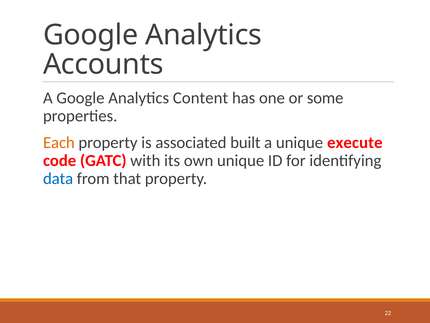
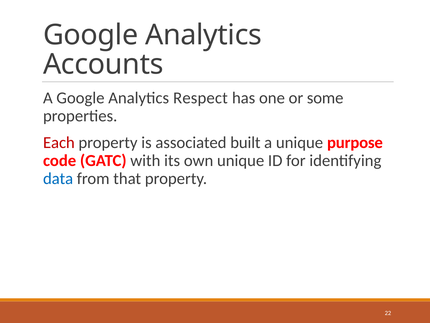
Content: Content -> Respect
Each colour: orange -> red
execute: execute -> purpose
